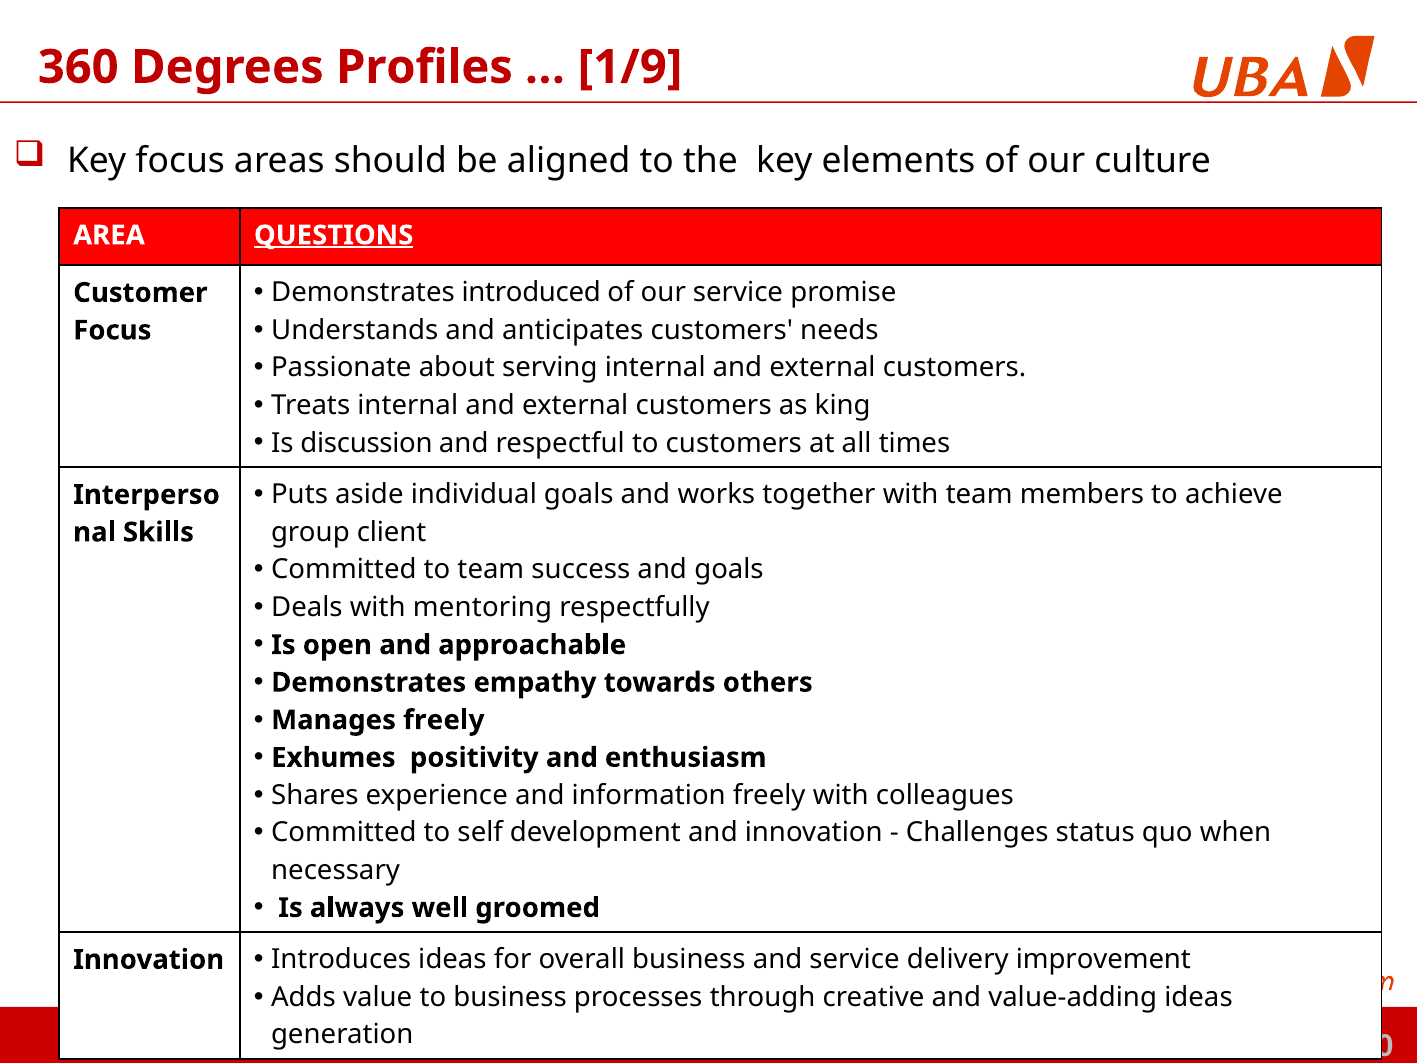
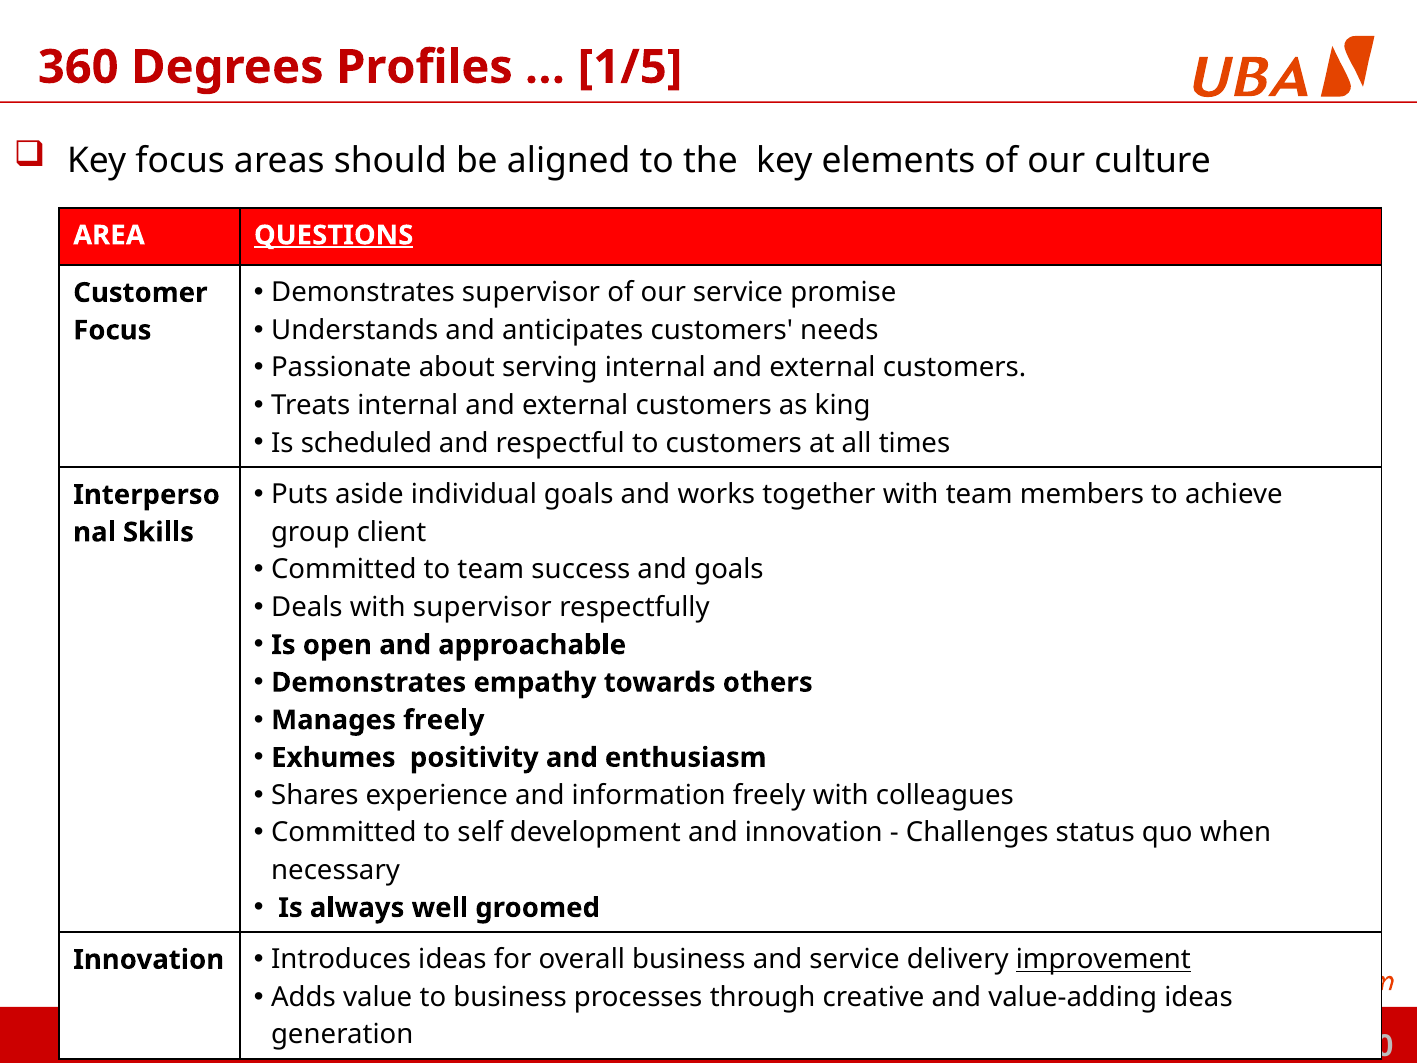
1/9: 1/9 -> 1/5
Demonstrates introduced: introduced -> supervisor
discussion: discussion -> scheduled
with mentoring: mentoring -> supervisor
improvement underline: none -> present
